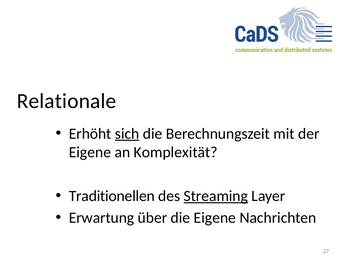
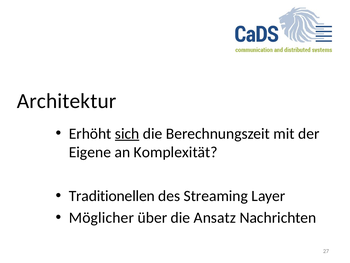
Relationale: Relationale -> Architektur
Streaming underline: present -> none
Erwartung: Erwartung -> Möglicher
die Eigene: Eigene -> Ansatz
